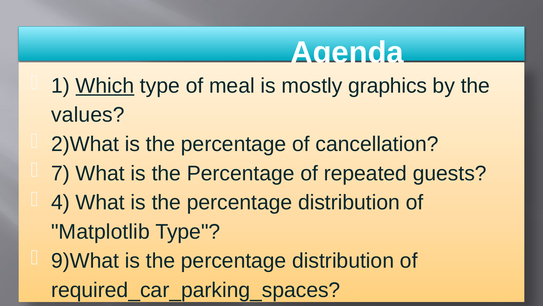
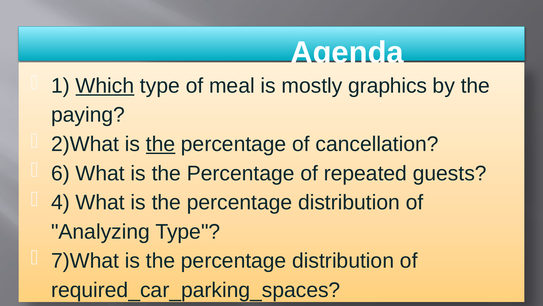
values: values -> paying
the at (161, 144) underline: none -> present
7 at (60, 173): 7 -> 6
Matplotlib: Matplotlib -> Analyzing
9)What: 9)What -> 7)What
